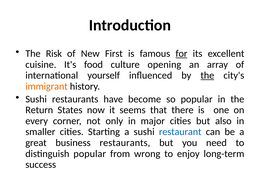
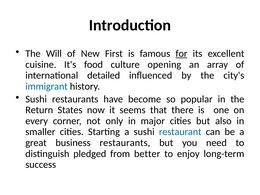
Risk: Risk -> Will
yourself: yourself -> detailed
the at (207, 75) underline: present -> none
immigrant colour: orange -> blue
distinguish popular: popular -> pledged
wrong: wrong -> better
